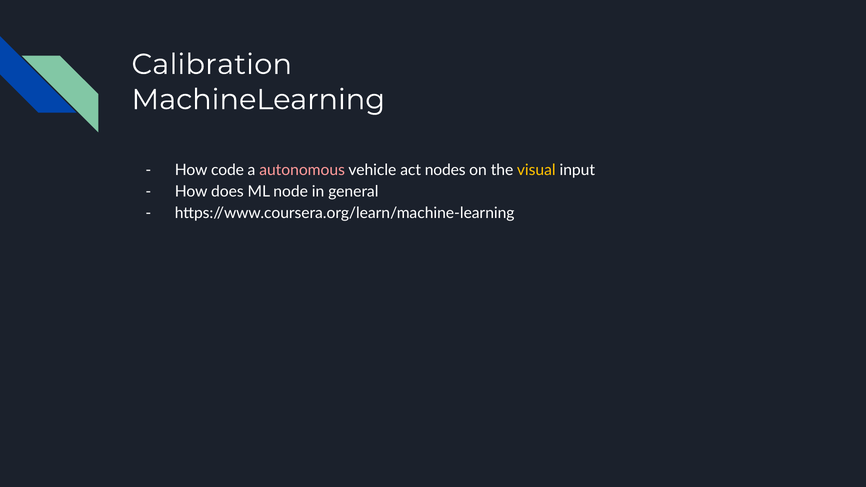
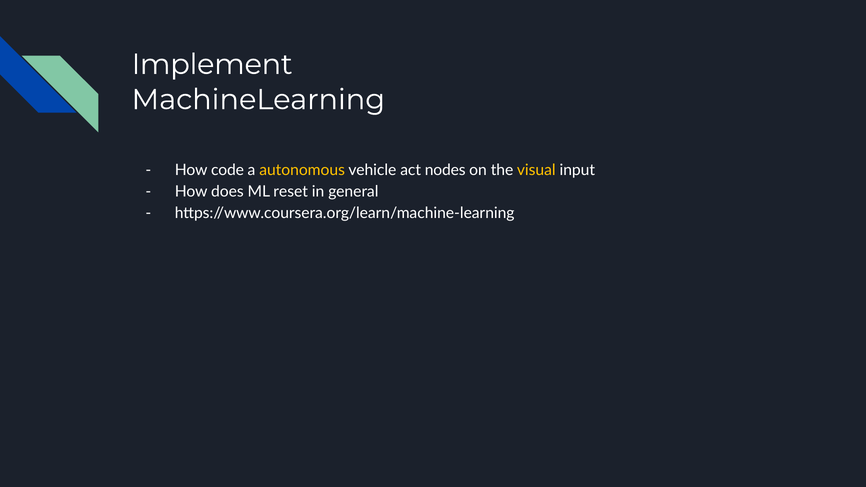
Calibration: Calibration -> Implement
autonomous colour: pink -> yellow
node: node -> reset
